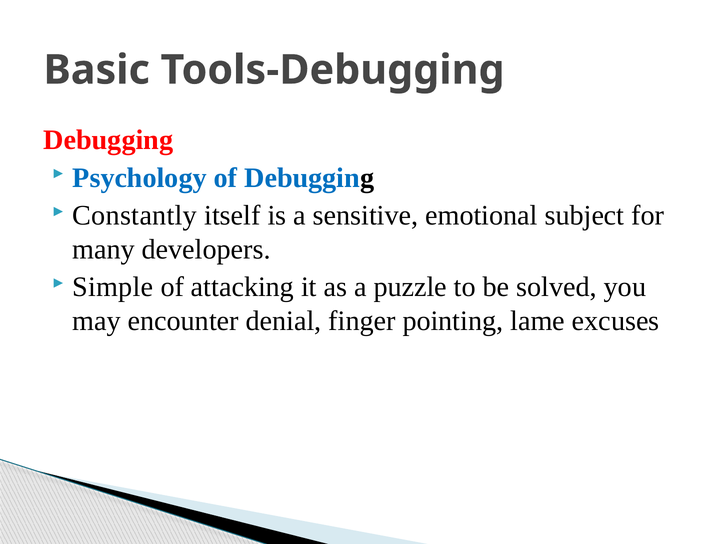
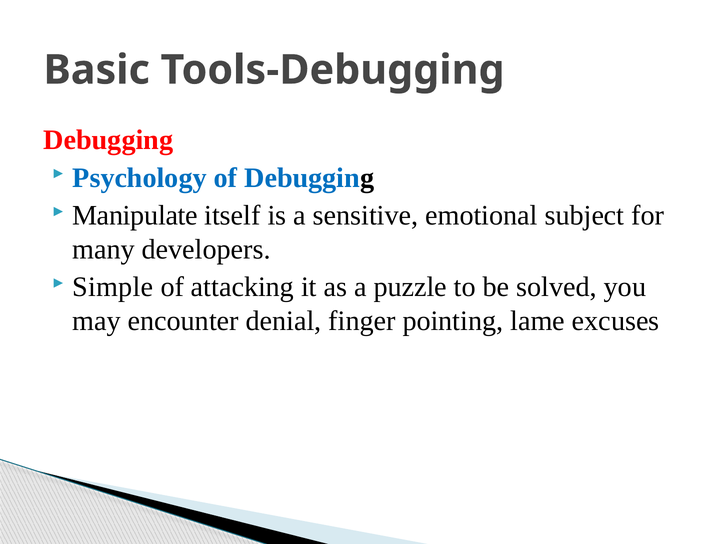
Constantly: Constantly -> Manipulate
